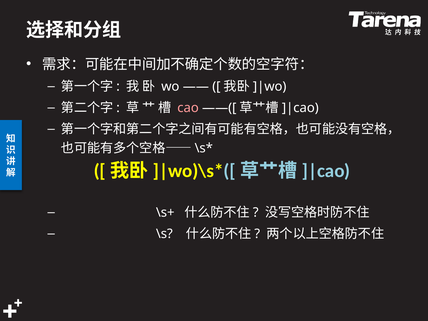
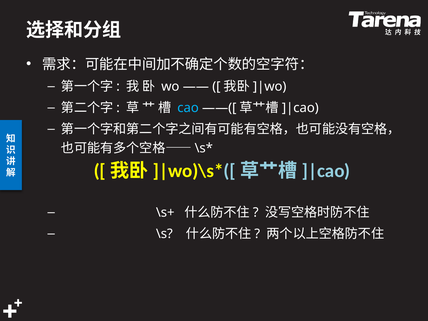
cao colour: pink -> light blue
